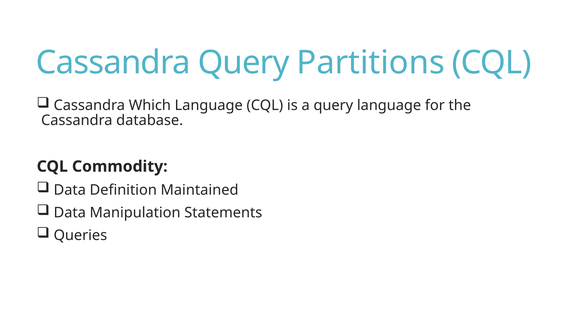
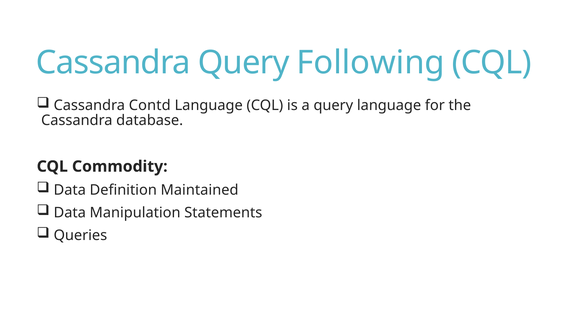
Partitions: Partitions -> Following
Which: Which -> Contd
